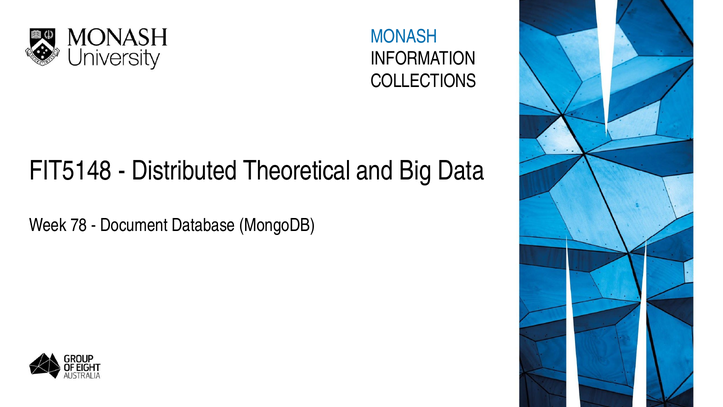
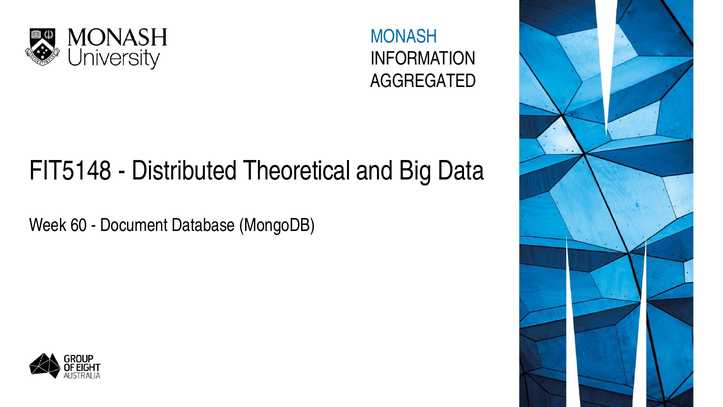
COLLECTIONS: COLLECTIONS -> AGGREGATED
78: 78 -> 60
